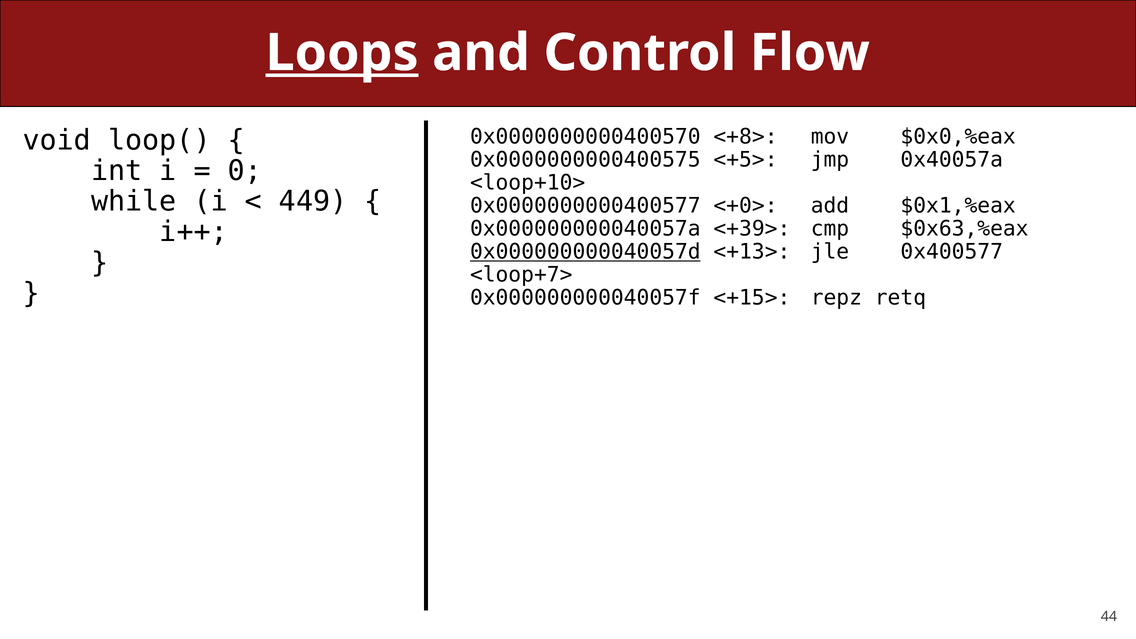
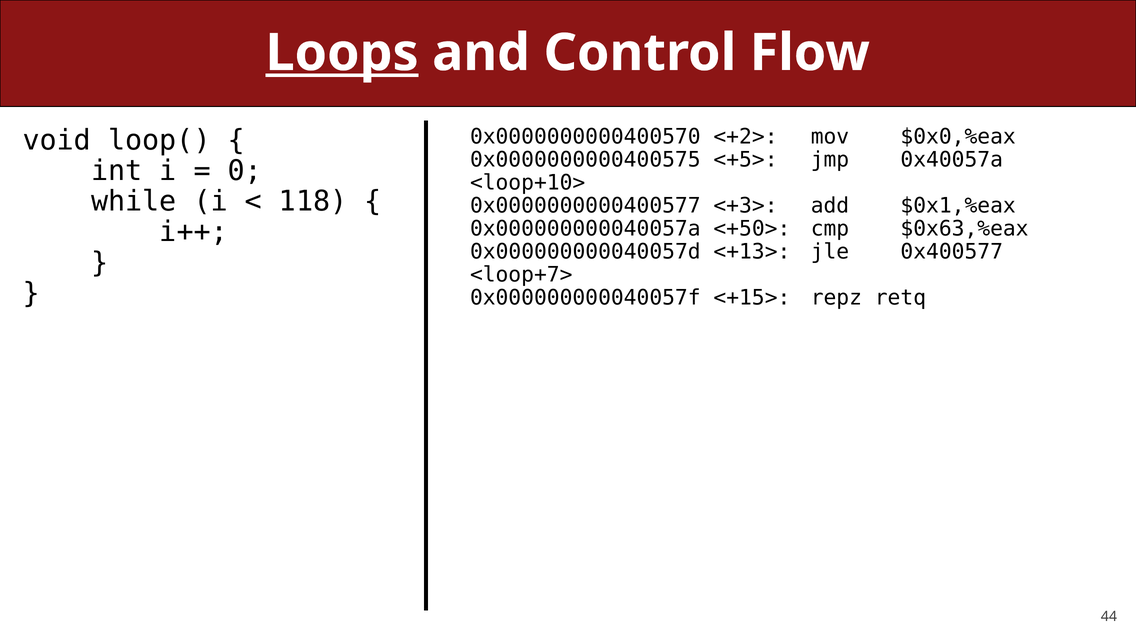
<+8>: <+8> -> <+2>
449: 449 -> 118
<+0>: <+0> -> <+3>
<+39>: <+39> -> <+50>
0x000000000040057d underline: present -> none
